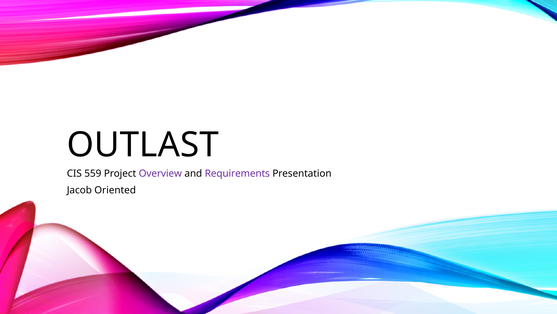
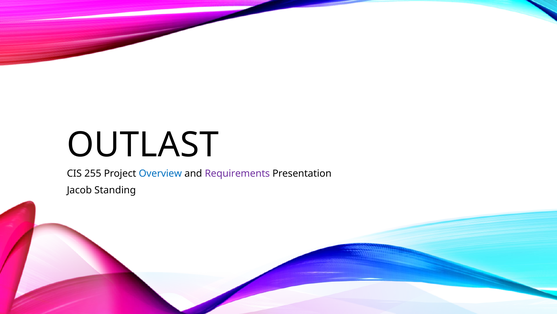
559: 559 -> 255
Overview colour: purple -> blue
Oriented: Oriented -> Standing
